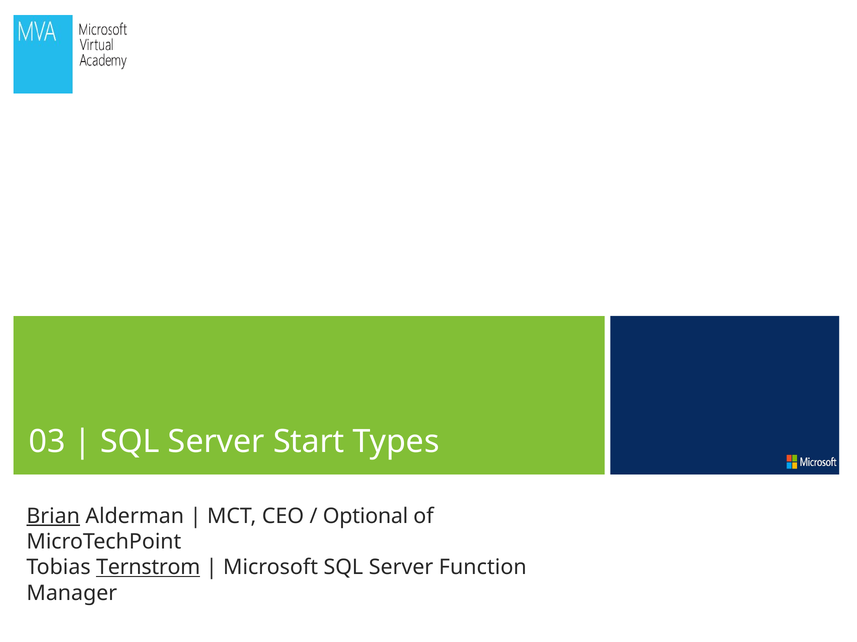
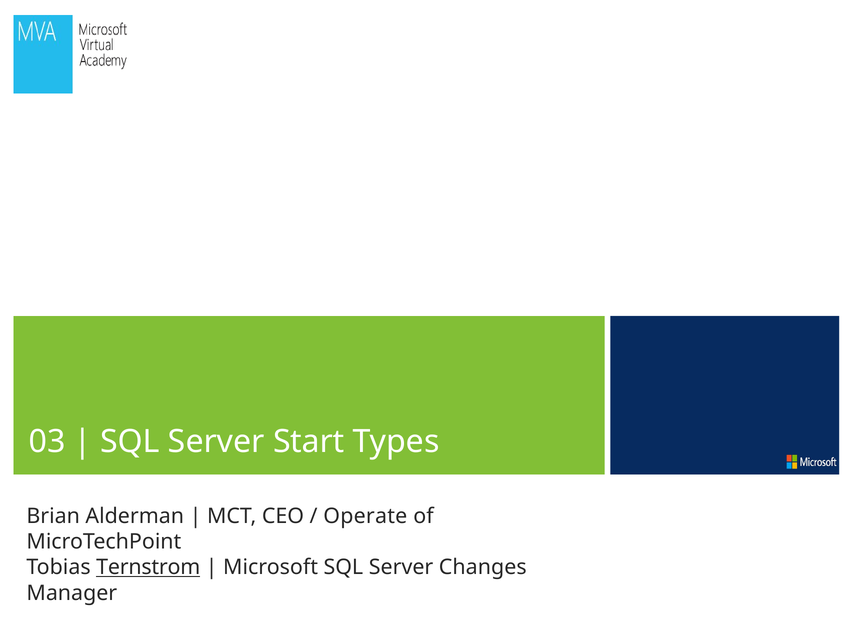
Brian underline: present -> none
Optional: Optional -> Operate
Function: Function -> Changes
